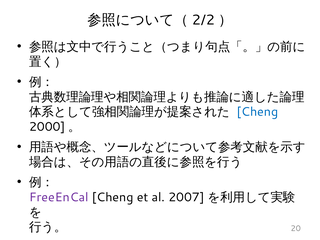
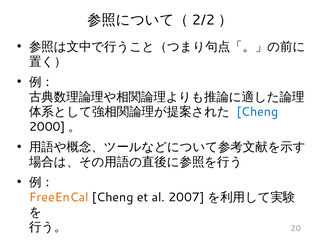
FreeEnCal colour: purple -> orange
